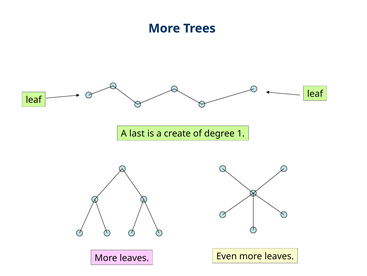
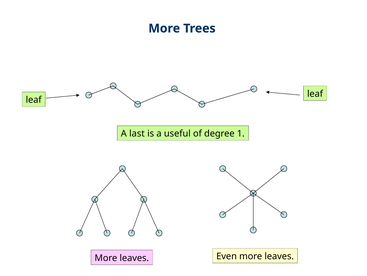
create: create -> useful
